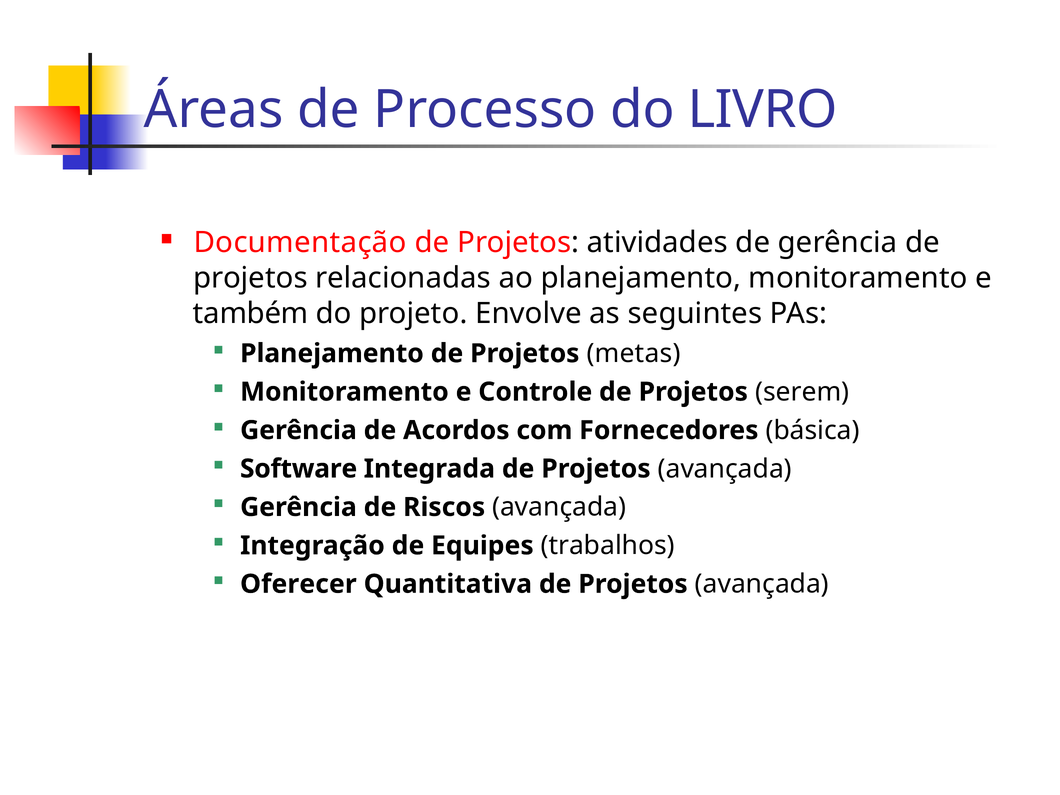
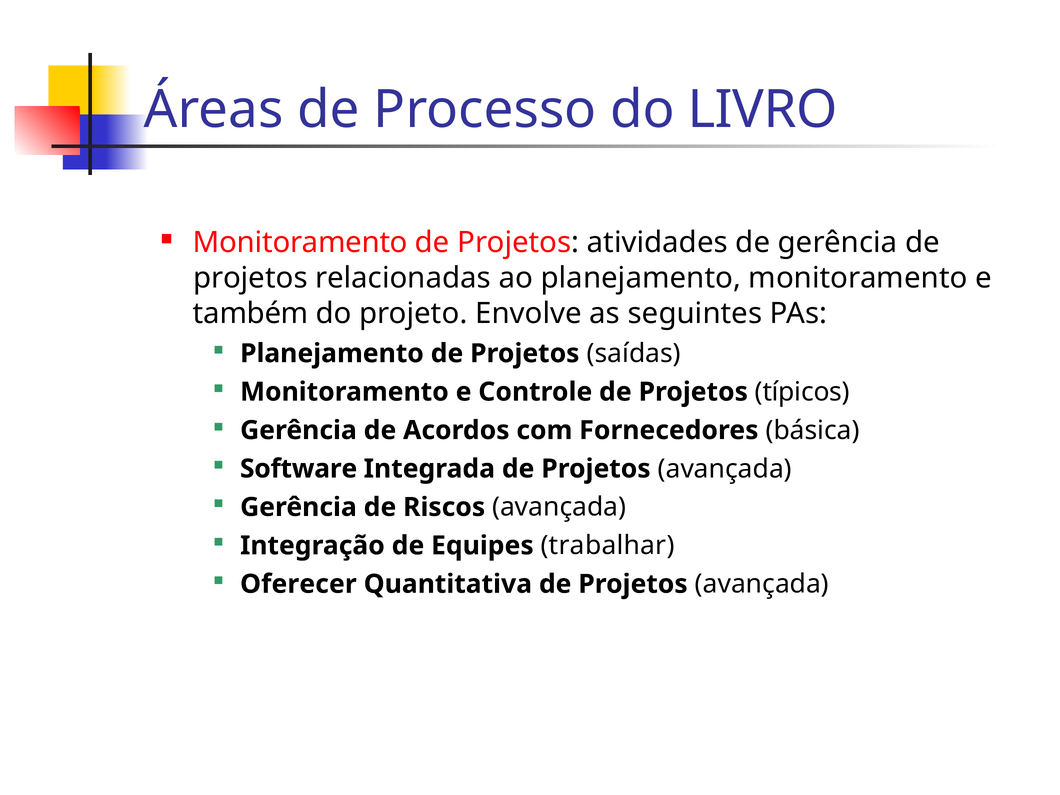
Documentação at (300, 243): Documentação -> Monitoramento
metas: metas -> saídas
serem: serem -> típicos
trabalhos: trabalhos -> trabalhar
